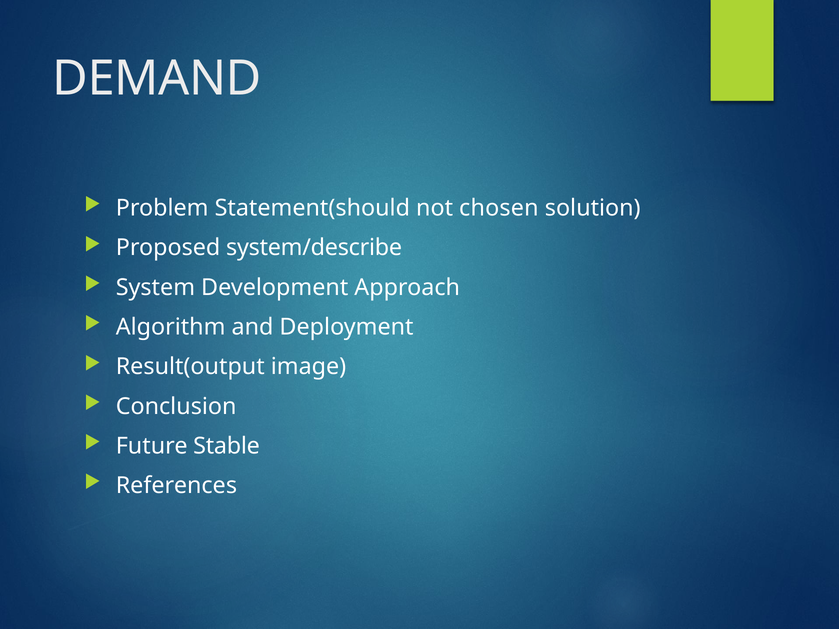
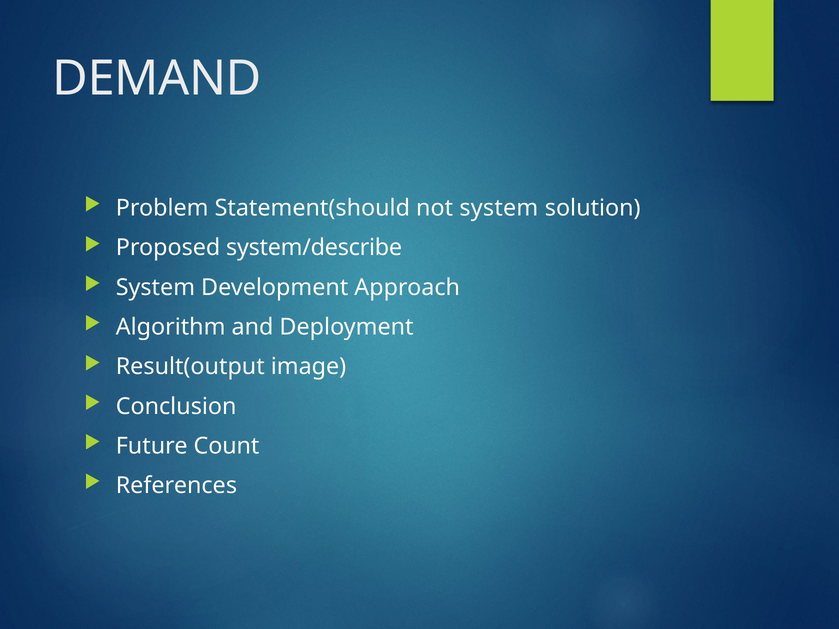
not chosen: chosen -> system
Stable: Stable -> Count
